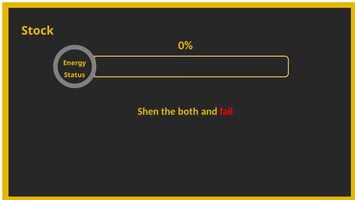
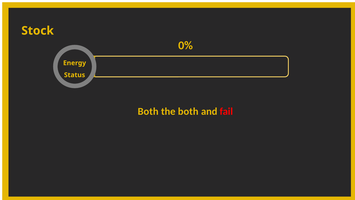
Shen at (148, 111): Shen -> Both
